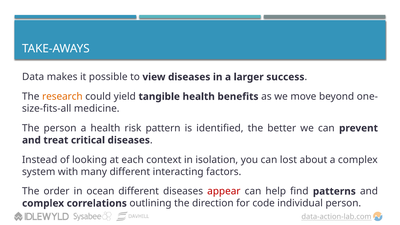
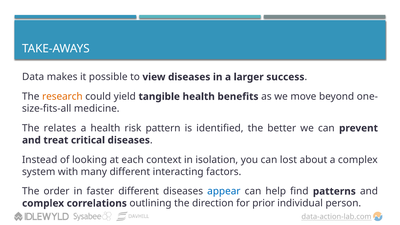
The person: person -> relates
ocean: ocean -> faster
appear colour: red -> blue
code: code -> prior
